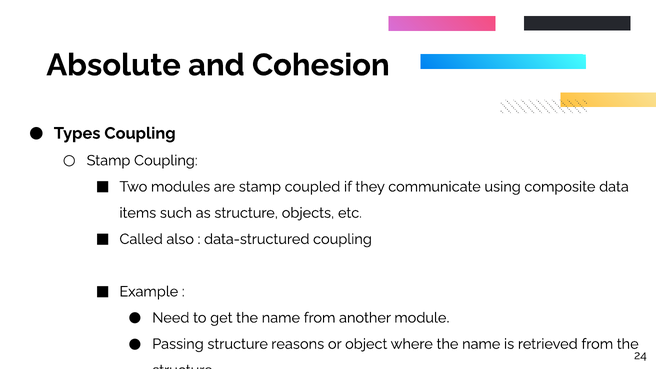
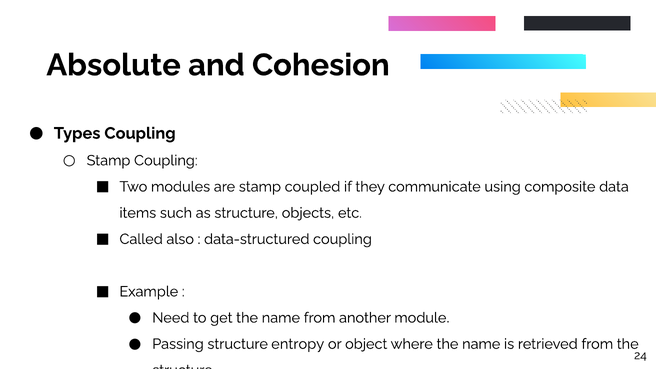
reasons: reasons -> entropy
